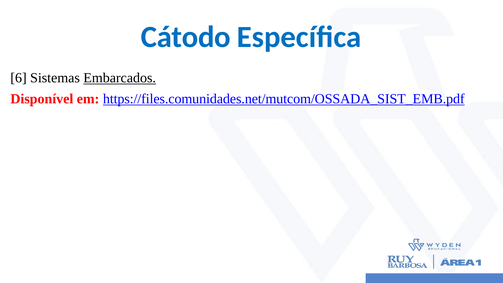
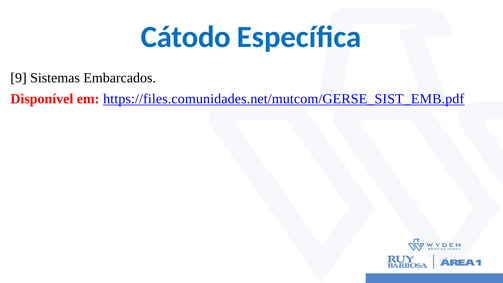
6: 6 -> 9
Embarcados underline: present -> none
https://files.comunidades.net/mutcom/OSSADA_SIST_EMB.pdf: https://files.comunidades.net/mutcom/OSSADA_SIST_EMB.pdf -> https://files.comunidades.net/mutcom/GERSE_SIST_EMB.pdf
